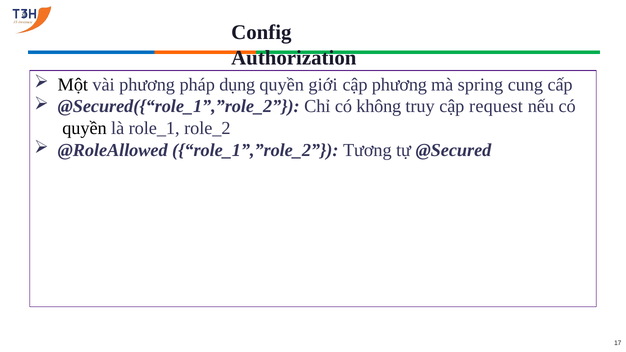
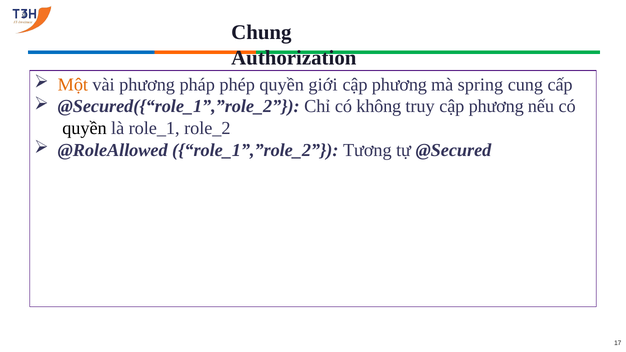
Config: Config -> Chung
Một colour: black -> orange
dụng: dụng -> phép
truy cập request: request -> phương
